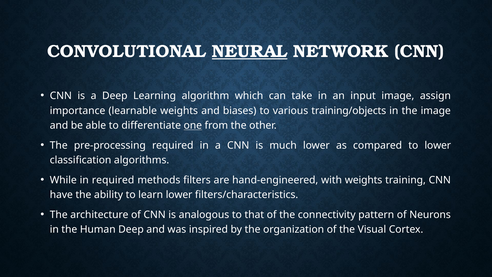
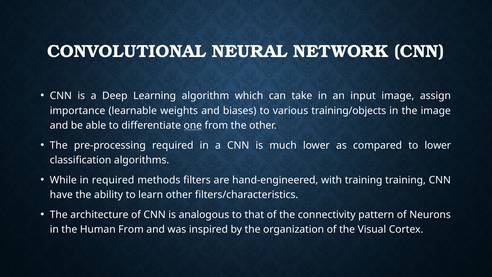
NEURAL underline: present -> none
with weights: weights -> training
learn lower: lower -> other
Human Deep: Deep -> From
